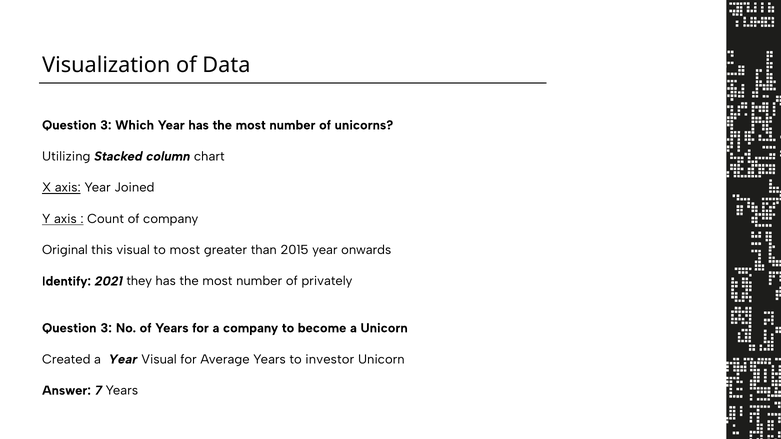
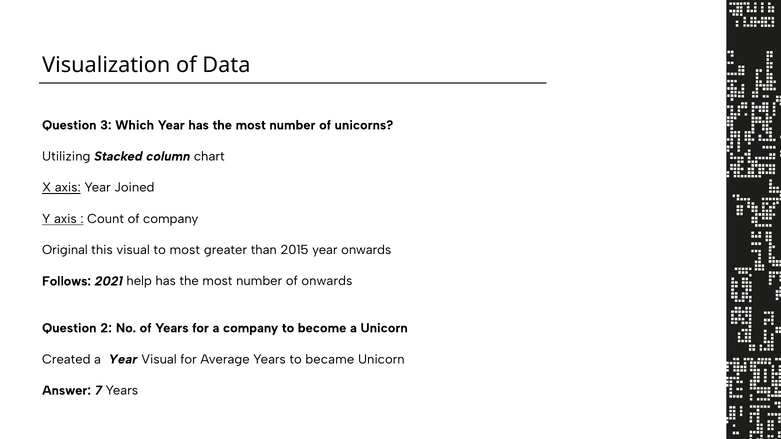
Identify: Identify -> Follows
they: they -> help
of privately: privately -> onwards
3 at (106, 328): 3 -> 2
investor: investor -> became
